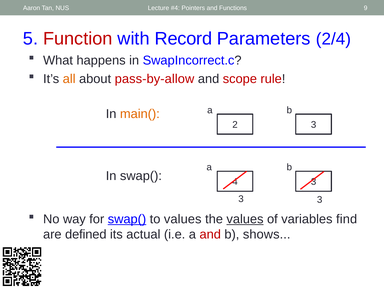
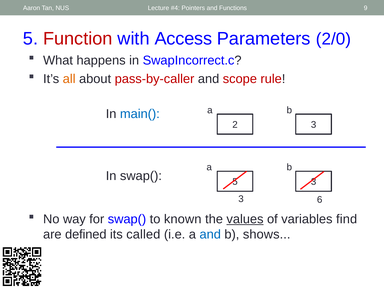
Record: Record -> Access
2/4: 2/4 -> 2/0
pass-by-allow: pass-by-allow -> pass-by-caller
main( colour: orange -> blue
swap( 4: 4 -> 5
3 3: 3 -> 6
swap( at (127, 219) underline: present -> none
to values: values -> known
actual: actual -> called
and at (210, 234) colour: red -> blue
